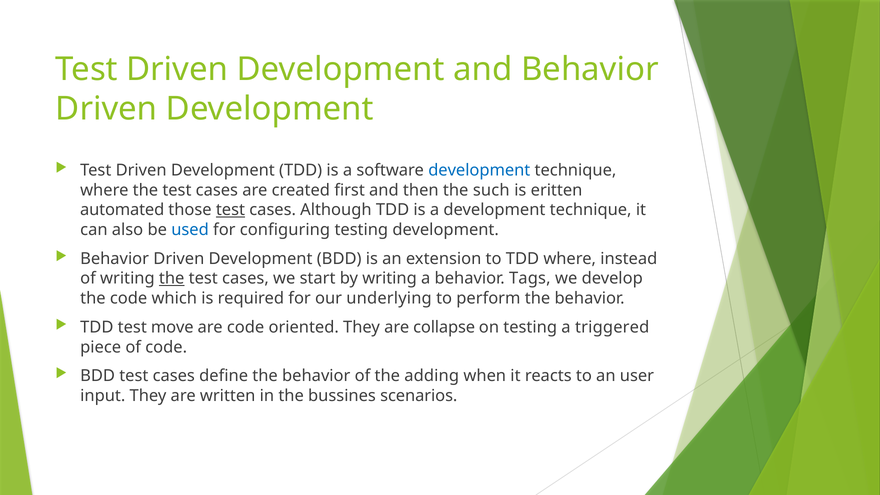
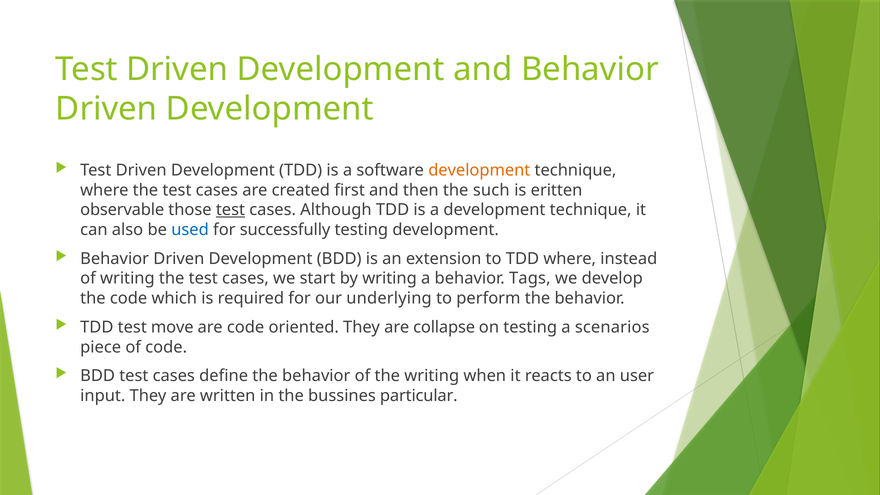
development at (479, 170) colour: blue -> orange
automated: automated -> observable
configuring: configuring -> successfully
the at (172, 278) underline: present -> none
triggered: triggered -> scenarios
the adding: adding -> writing
scenarios: scenarios -> particular
